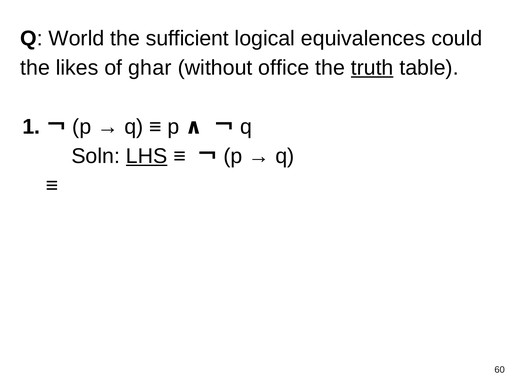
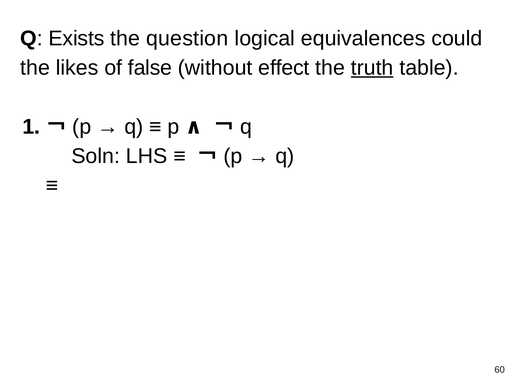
World: World -> Exists
sufficient: sufficient -> question
ghar: ghar -> false
office: office -> effect
LHS underline: present -> none
